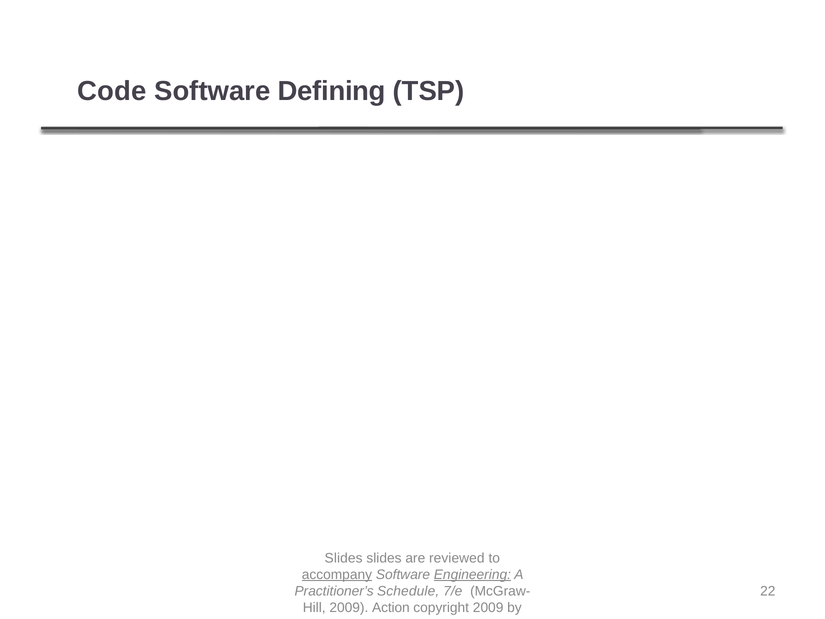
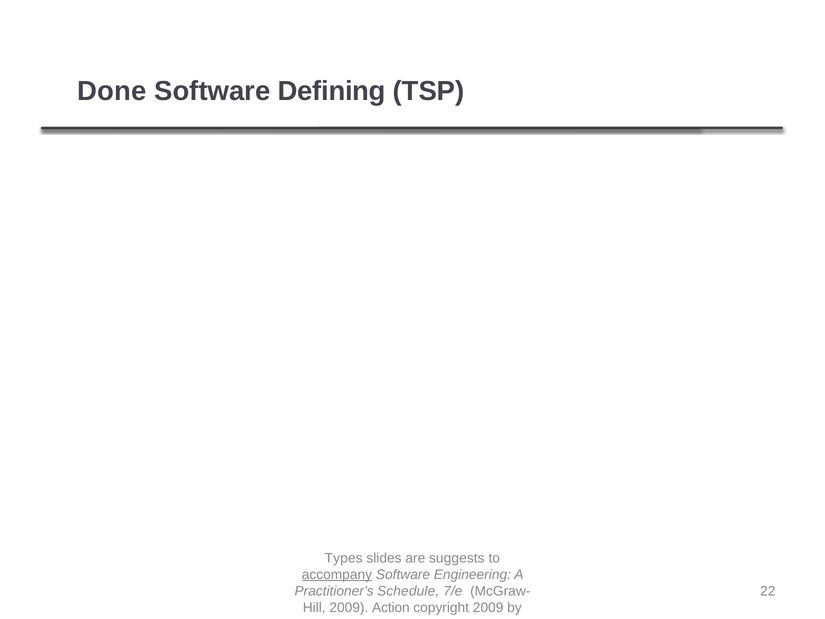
Code: Code -> Done
Slides at (344, 558): Slides -> Types
reviewed: reviewed -> suggests
Engineering underline: present -> none
